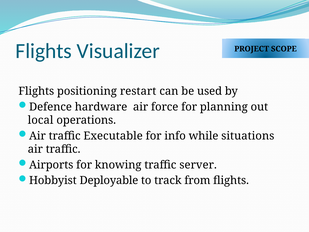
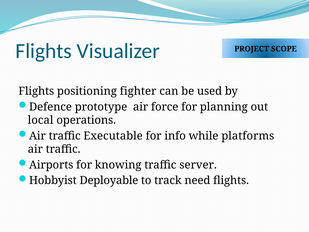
restart: restart -> fighter
hardware: hardware -> prototype
situations: situations -> platforms
from: from -> need
